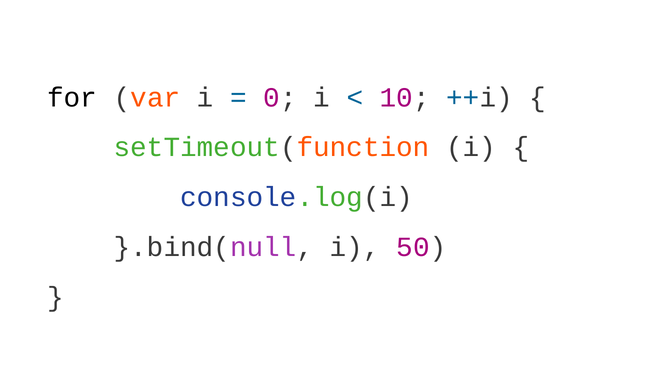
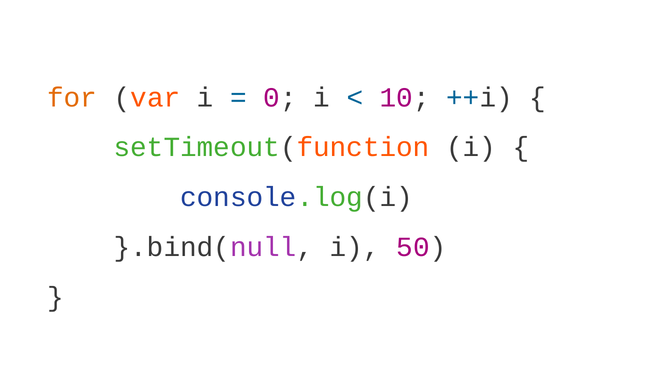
for colour: black -> orange
